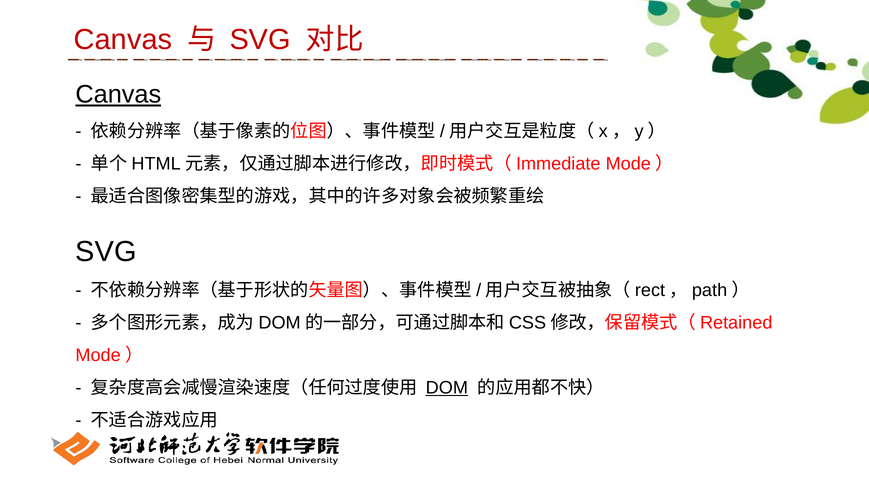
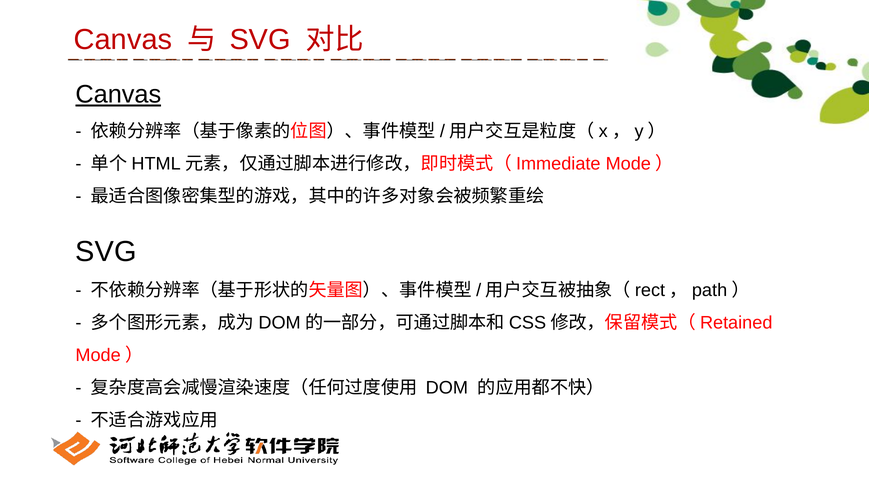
DOM underline: present -> none
